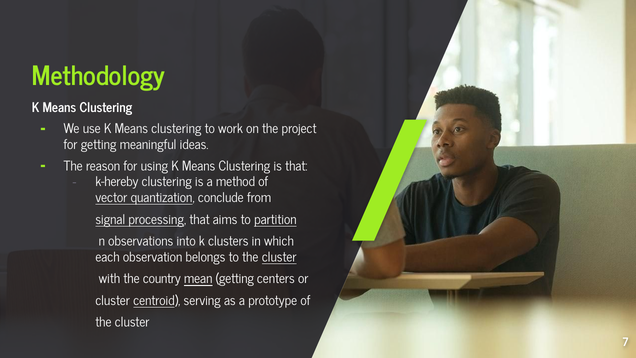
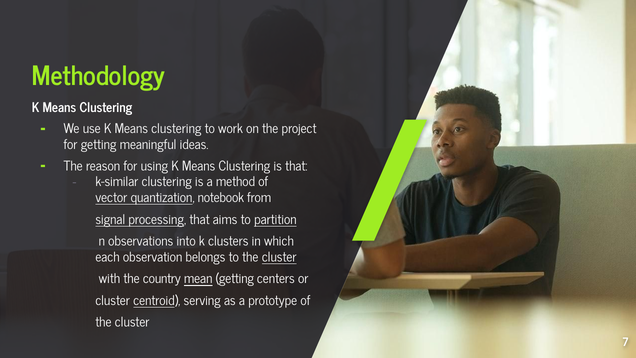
k-hereby: k-hereby -> k-similar
conclude: conclude -> notebook
